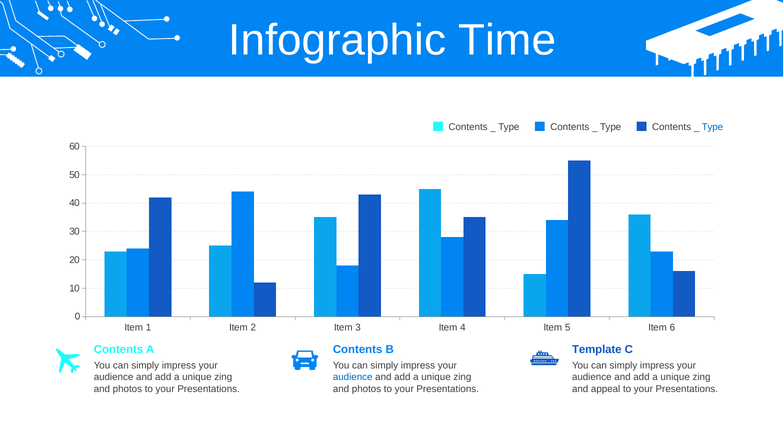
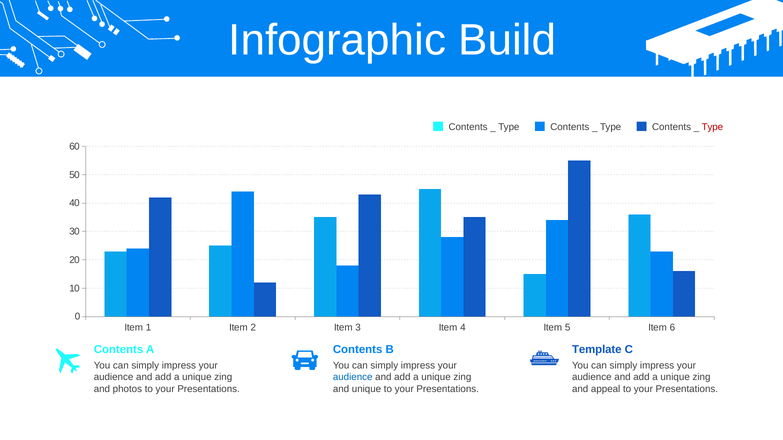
Time: Time -> Build
Type at (712, 127) colour: blue -> red
photos at (366, 389): photos -> unique
